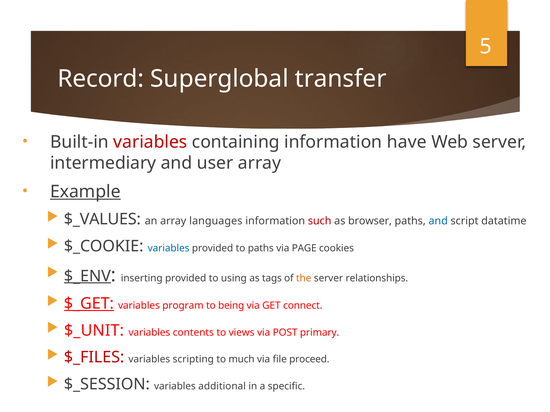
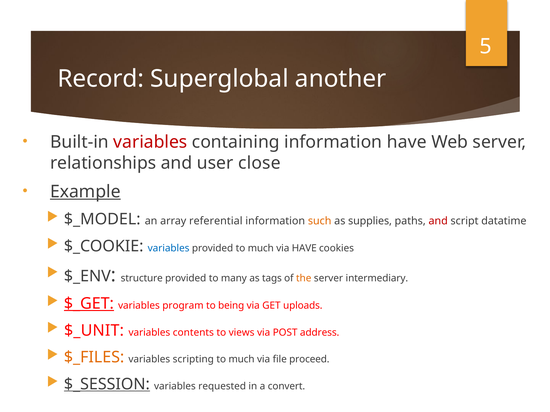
transfer: transfer -> another
intermediary: intermediary -> relationships
user array: array -> close
$_VALUES: $_VALUES -> $_MODEL
languages: languages -> referential
such colour: red -> orange
browser: browser -> supplies
and at (438, 221) colour: blue -> red
provided to paths: paths -> much
via PAGE: PAGE -> HAVE
$_ENV underline: present -> none
inserting: inserting -> structure
using: using -> many
relationships: relationships -> intermediary
connect: connect -> uploads
primary: primary -> address
$_FILES colour: red -> orange
$_SESSION underline: none -> present
additional: additional -> requested
specific: specific -> convert
